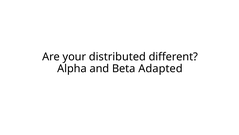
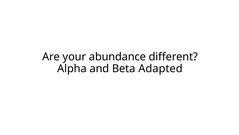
distributed: distributed -> abundance
